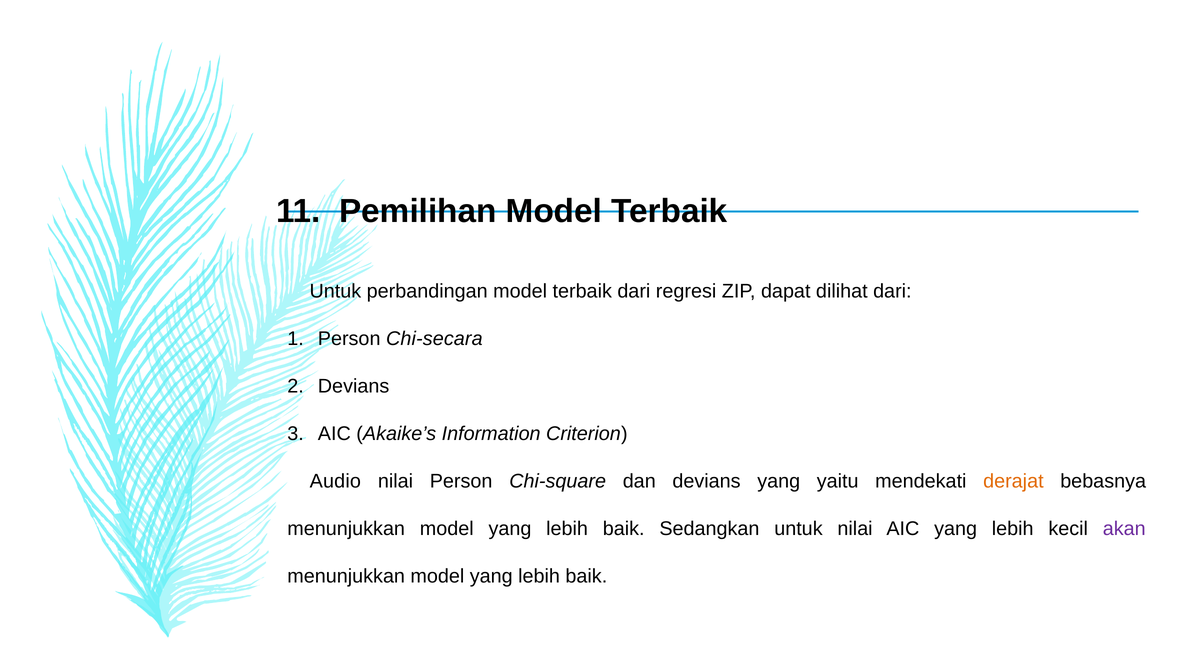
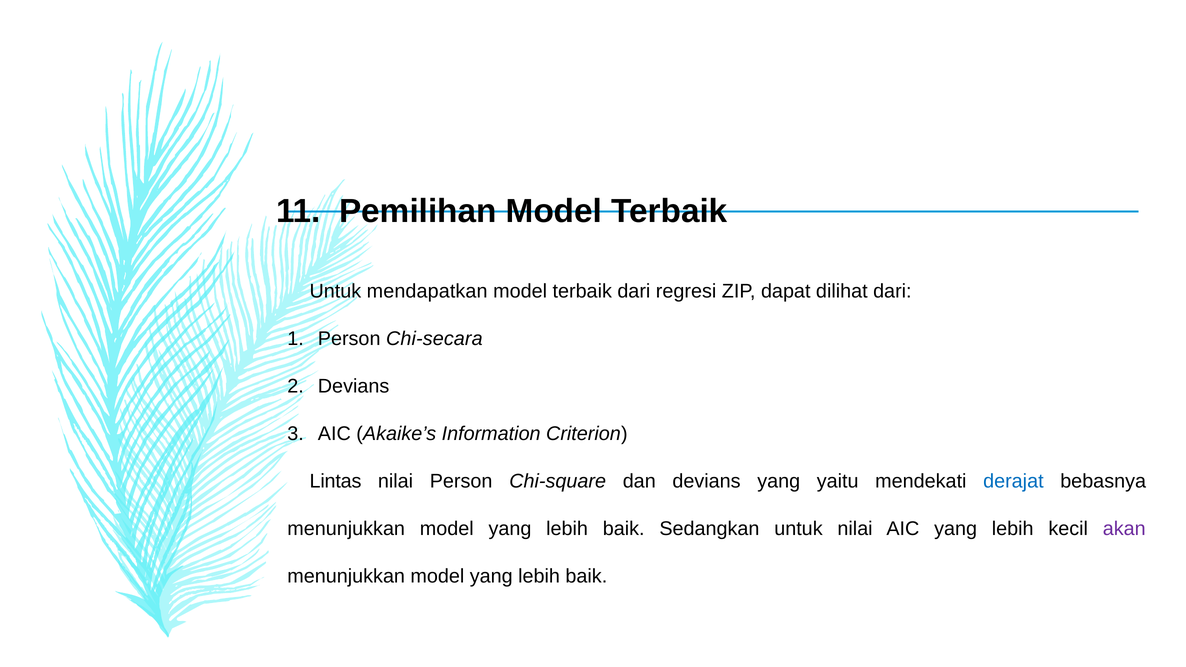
perbandingan: perbandingan -> mendapatkan
Audio: Audio -> Lintas
derajat colour: orange -> blue
